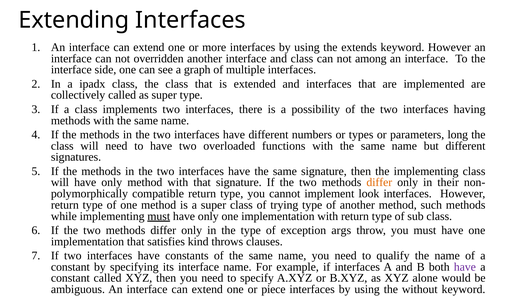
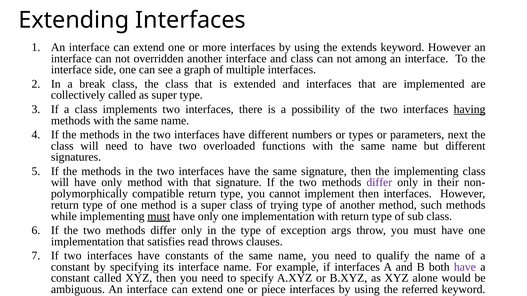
ipadx: ipadx -> break
having underline: none -> present
long: long -> next
differ at (379, 183) colour: orange -> purple
implement look: look -> then
kind: kind -> read
without: without -> referred
